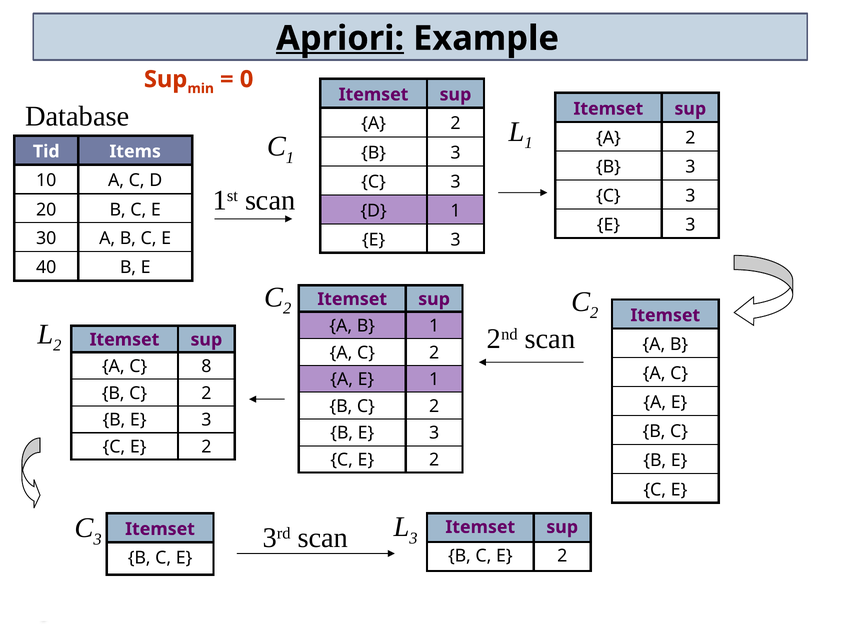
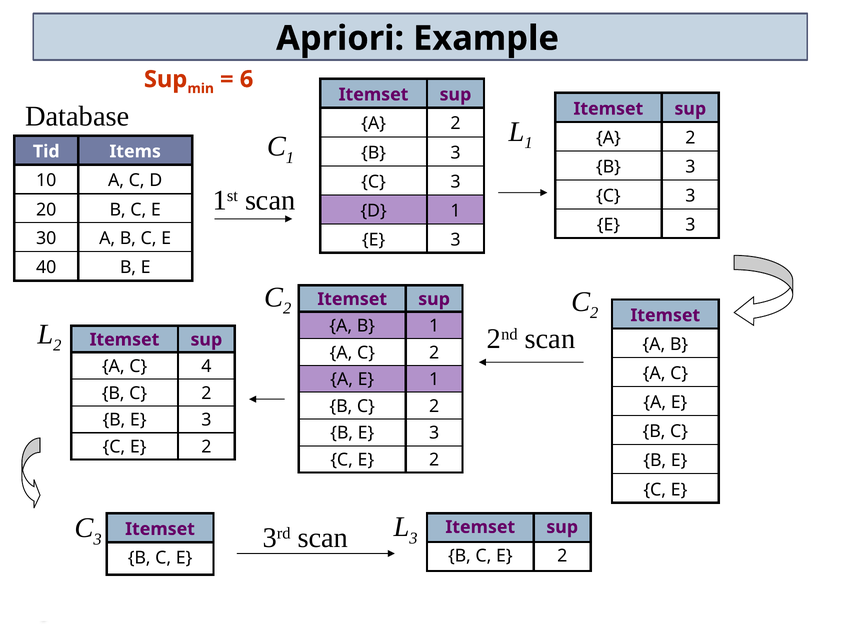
Apriori underline: present -> none
0: 0 -> 6
8: 8 -> 4
